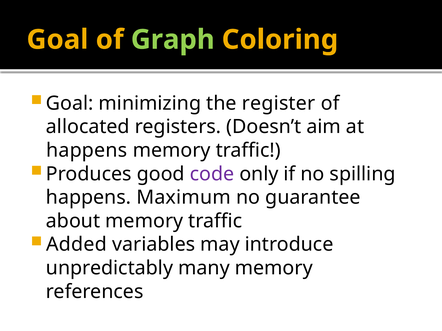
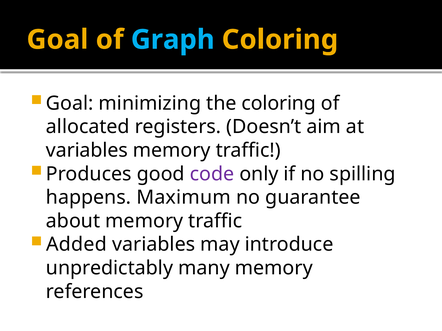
Graph colour: light green -> light blue
the register: register -> coloring
happens at (87, 151): happens -> variables
